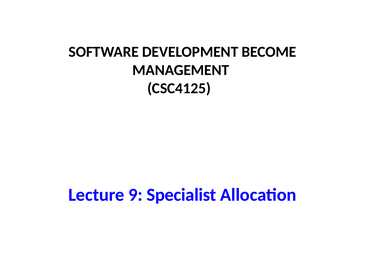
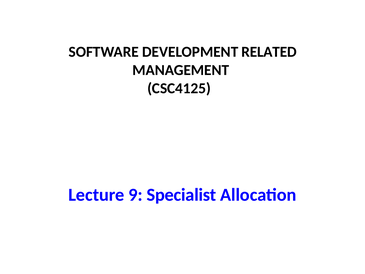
BECOME: BECOME -> RELATED
